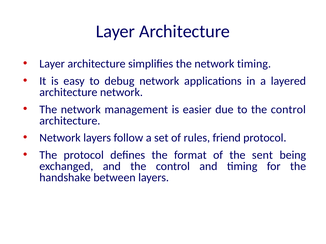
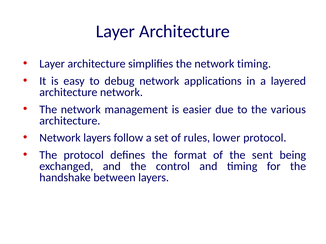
to the control: control -> various
friend: friend -> lower
